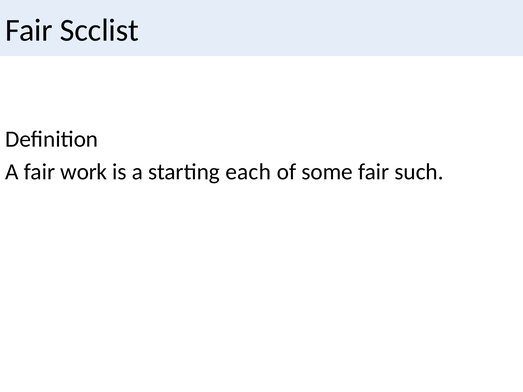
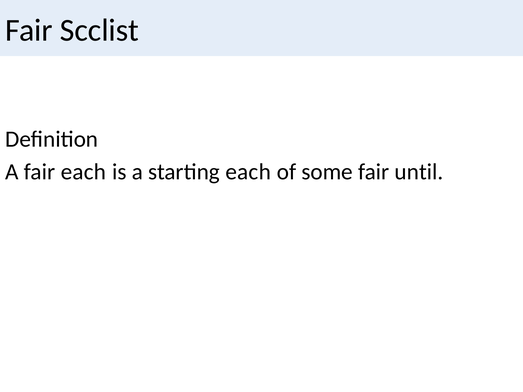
fair work: work -> each
such: such -> until
